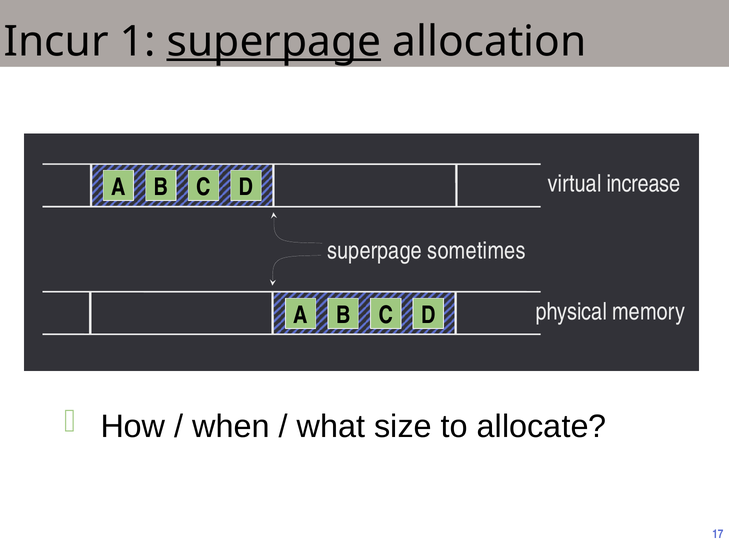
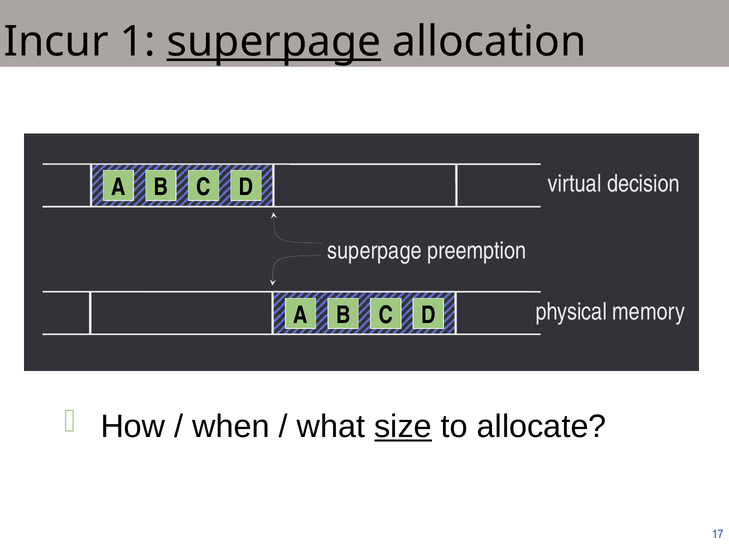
increase: increase -> decision
sometimes: sometimes -> preemption
size underline: none -> present
